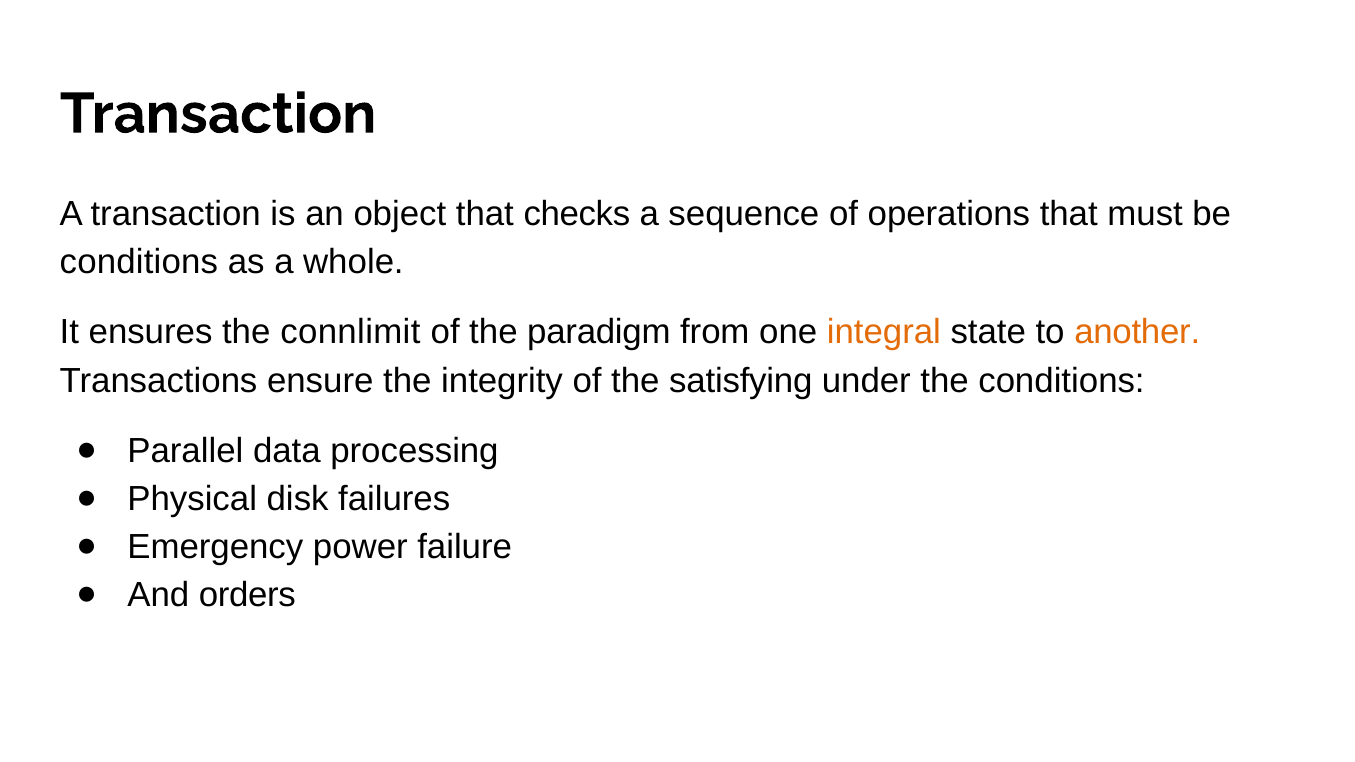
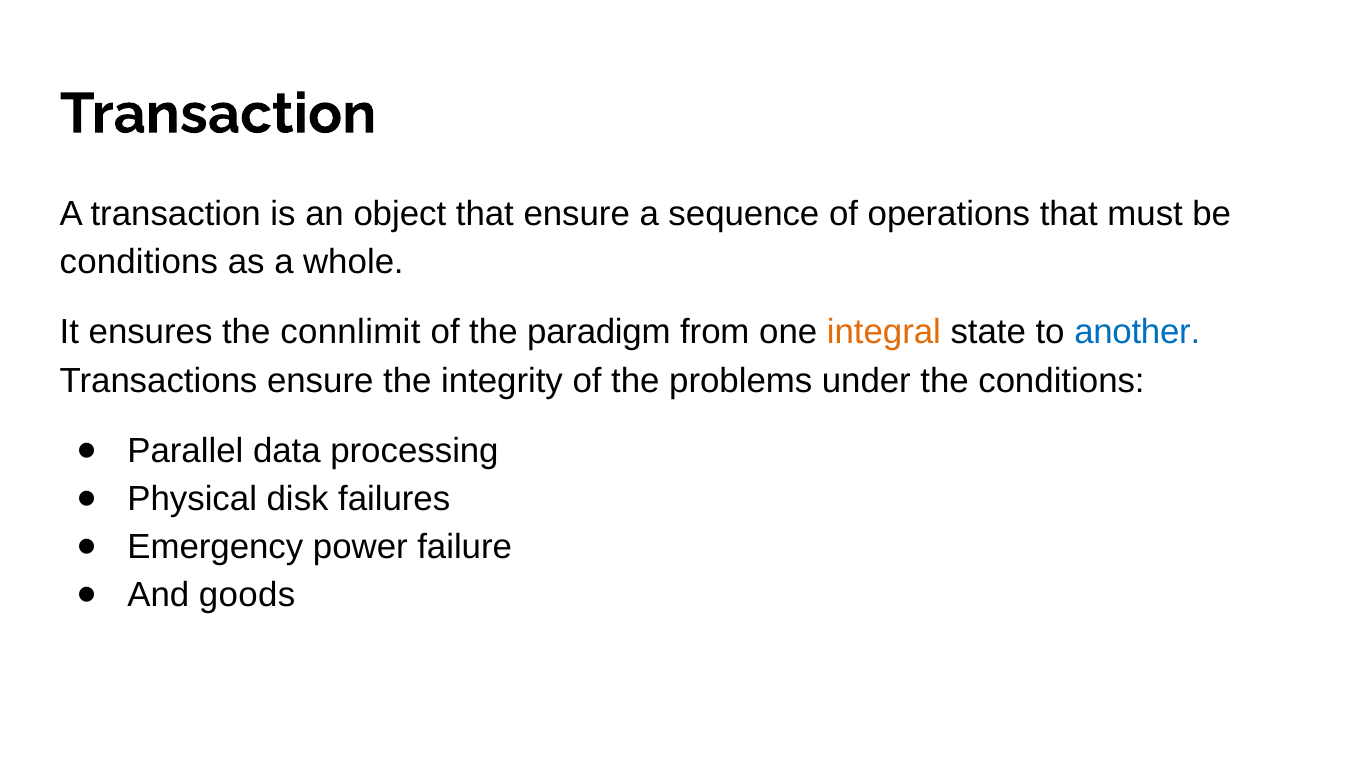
that checks: checks -> ensure
another colour: orange -> blue
satisfying: satisfying -> problems
orders: orders -> goods
